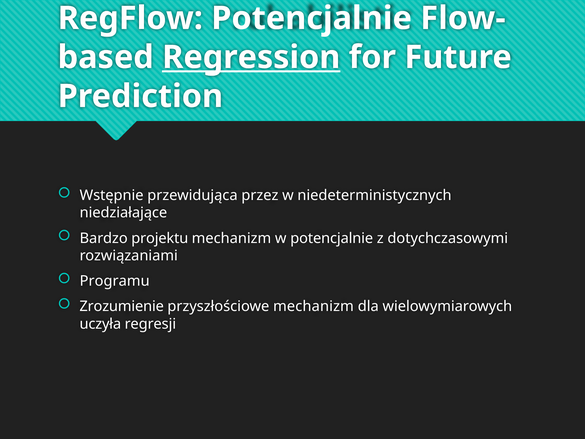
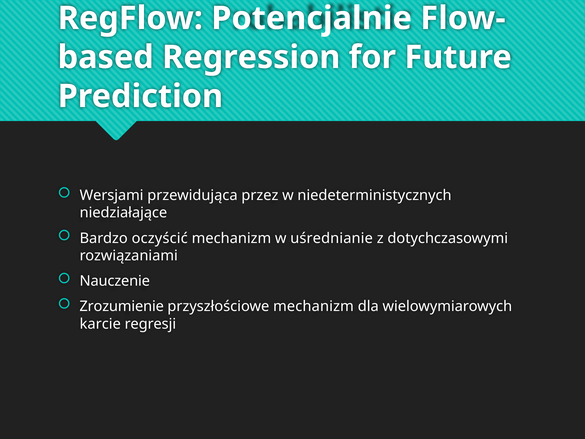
Regression underline: present -> none
Wstępnie: Wstępnie -> Wersjami
projektu: projektu -> oczyścić
w potencjalnie: potencjalnie -> uśrednianie
Programu: Programu -> Nauczenie
uczyła: uczyła -> karcie
